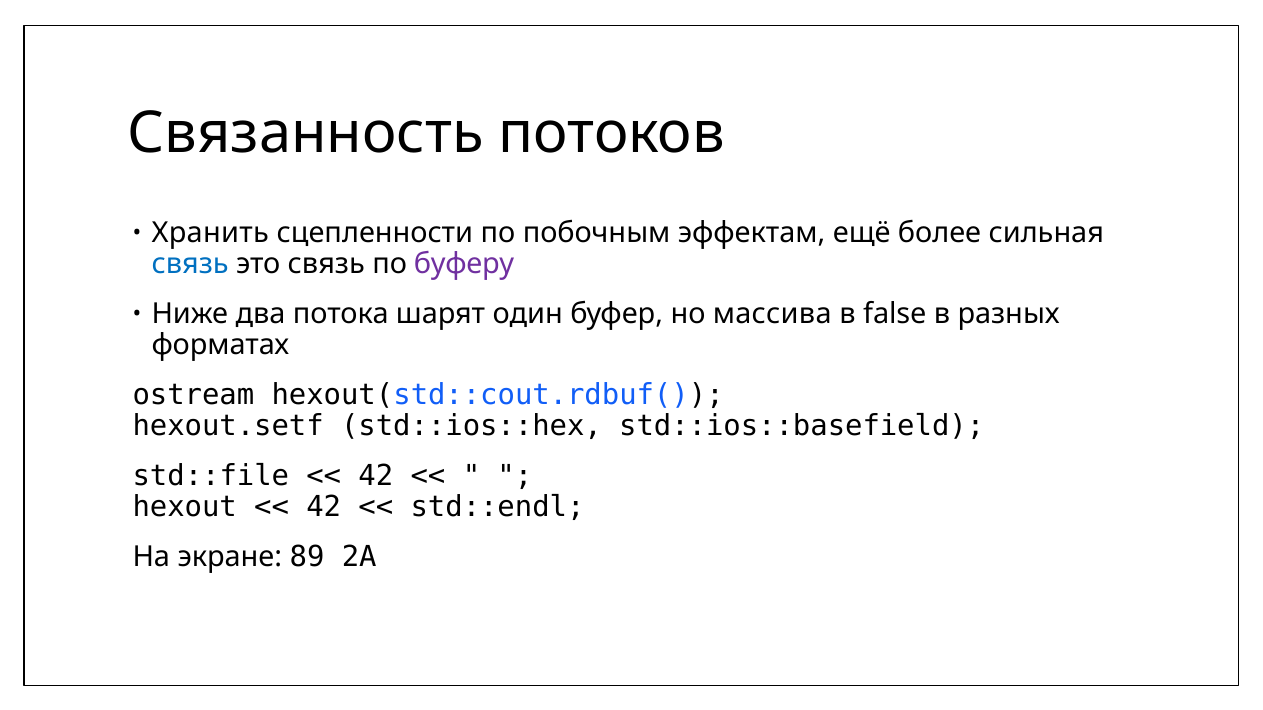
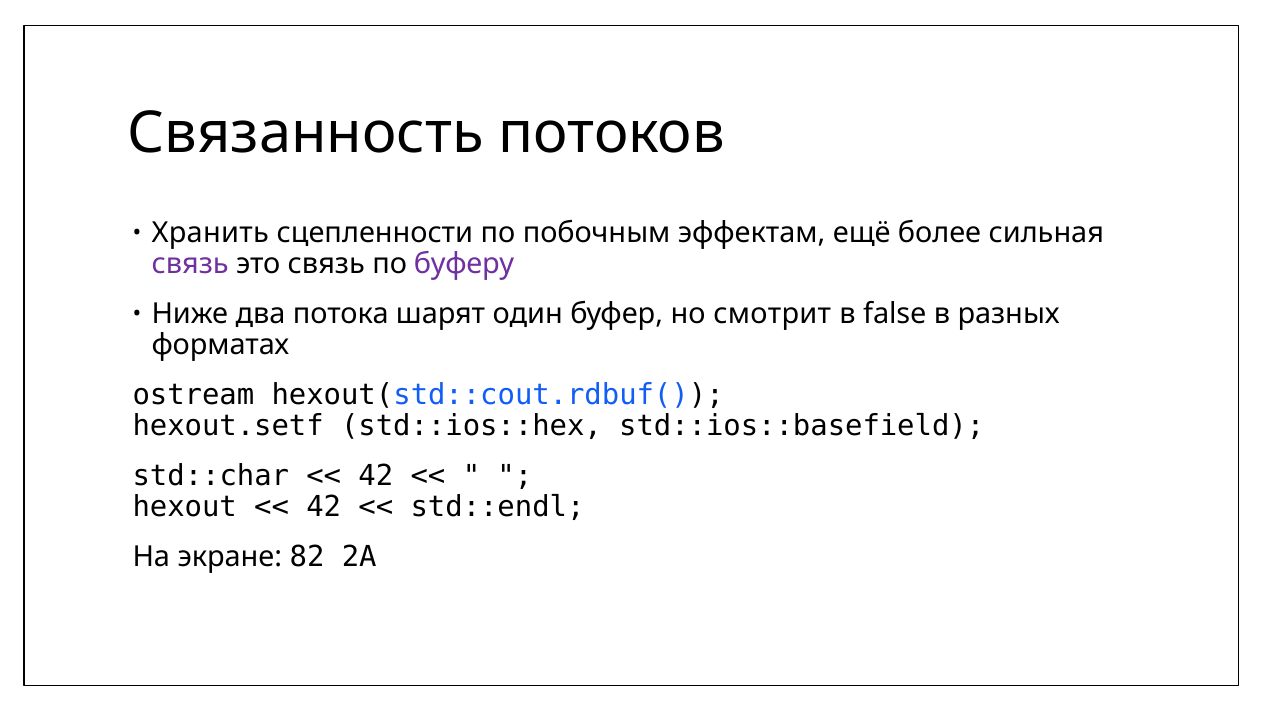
связь at (190, 265) colour: blue -> purple
массива: массива -> смотрит
std::file: std::file -> std::char
89: 89 -> 82
